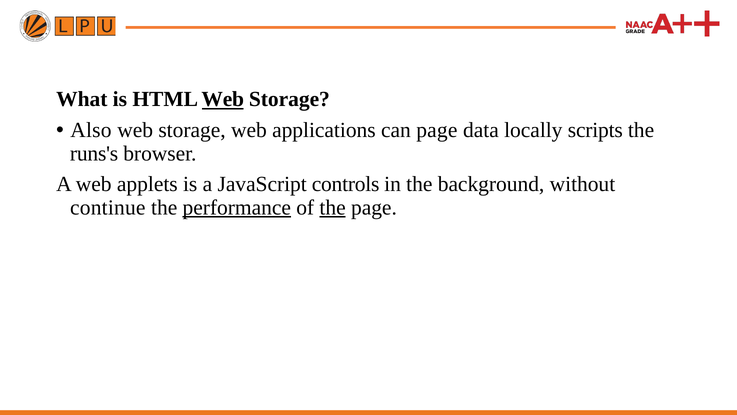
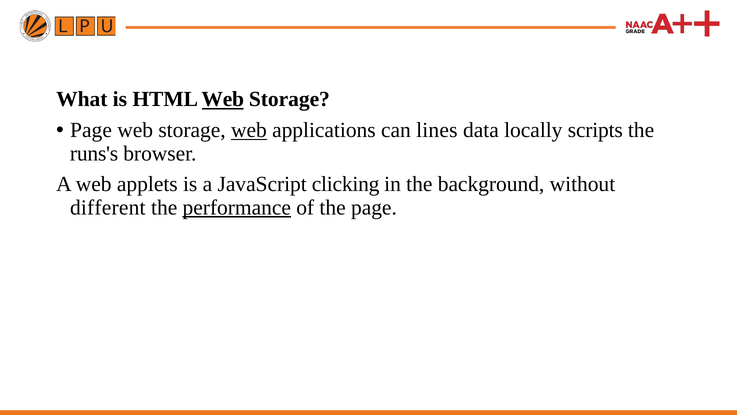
Also at (91, 130): Also -> Page
web at (249, 130) underline: none -> present
can page: page -> lines
controls: controls -> clicking
continue: continue -> different
the at (333, 207) underline: present -> none
